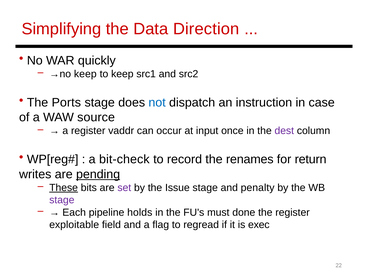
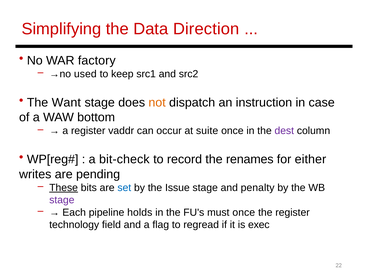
quickly: quickly -> factory
→no keep: keep -> used
Ports: Ports -> Want
not colour: blue -> orange
source: source -> bottom
input: input -> suite
return: return -> either
pending underline: present -> none
set colour: purple -> blue
must done: done -> once
exploitable: exploitable -> technology
